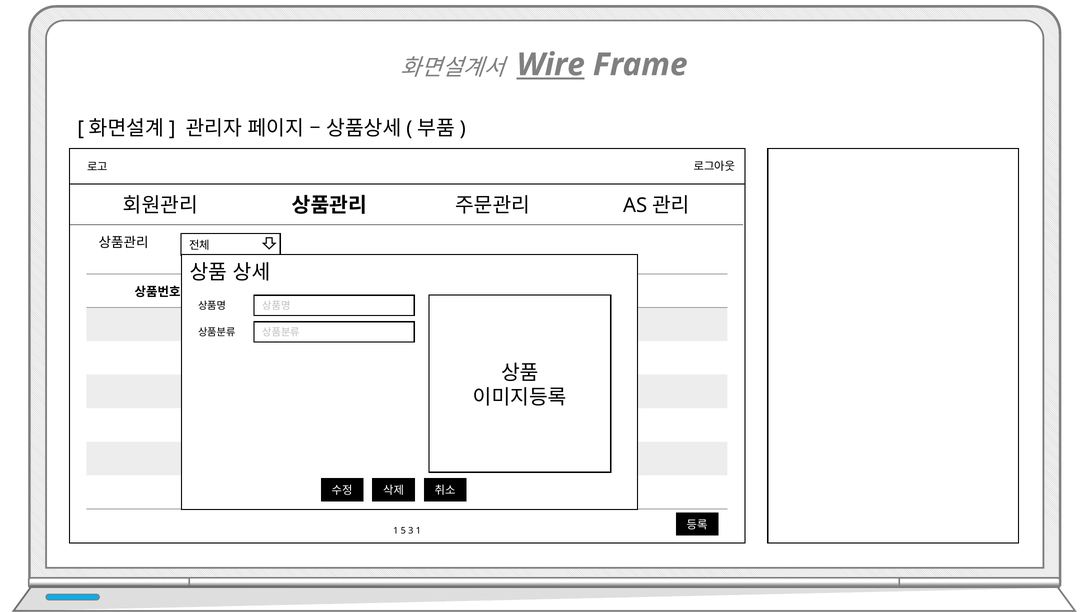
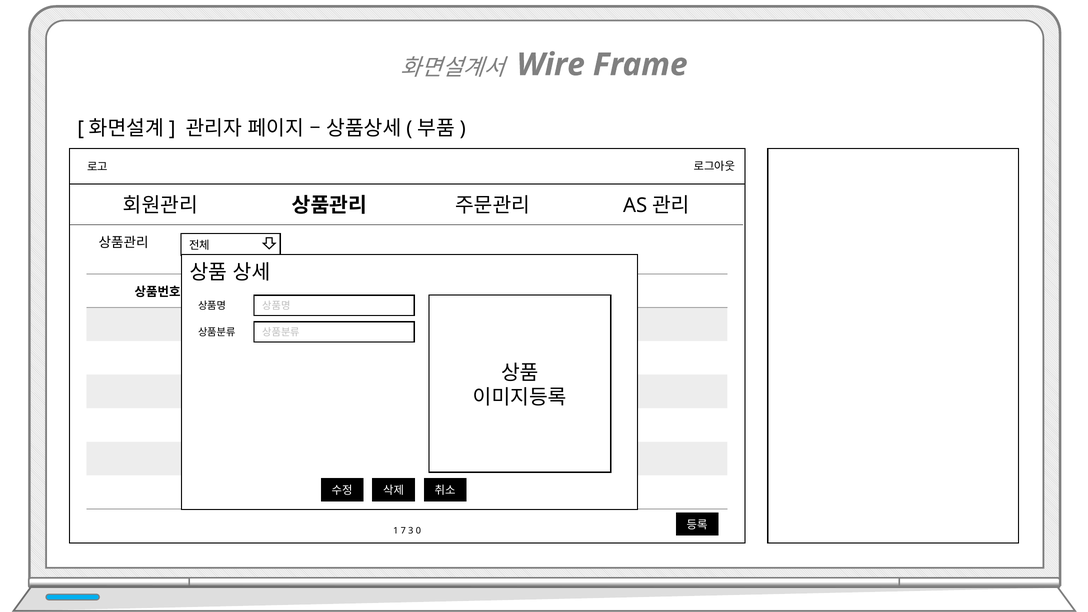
Wire underline: present -> none
5: 5 -> 7
3 1: 1 -> 0
